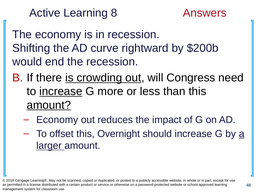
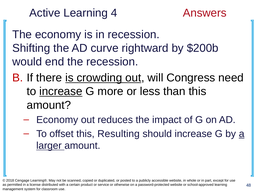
8: 8 -> 4
amount at (49, 105) underline: present -> none
Overnight: Overnight -> Resulting
